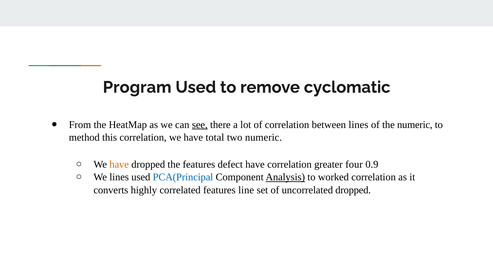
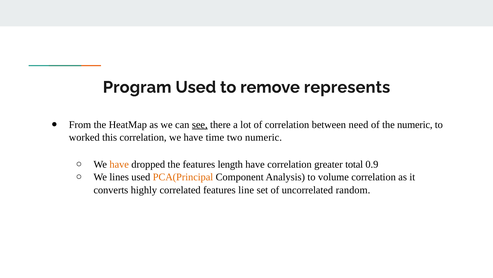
cyclomatic: cyclomatic -> represents
between lines: lines -> need
method: method -> worked
total: total -> time
defect: defect -> length
four: four -> total
PCA(Principal colour: blue -> orange
Analysis underline: present -> none
worked: worked -> volume
uncorrelated dropped: dropped -> random
